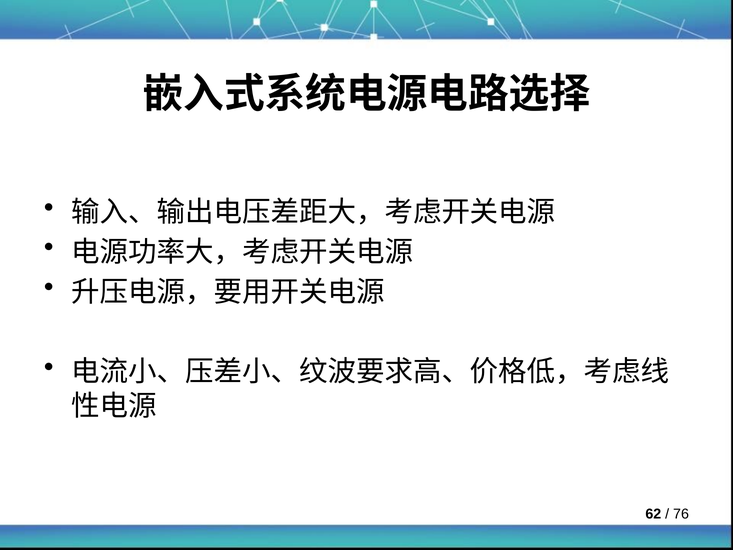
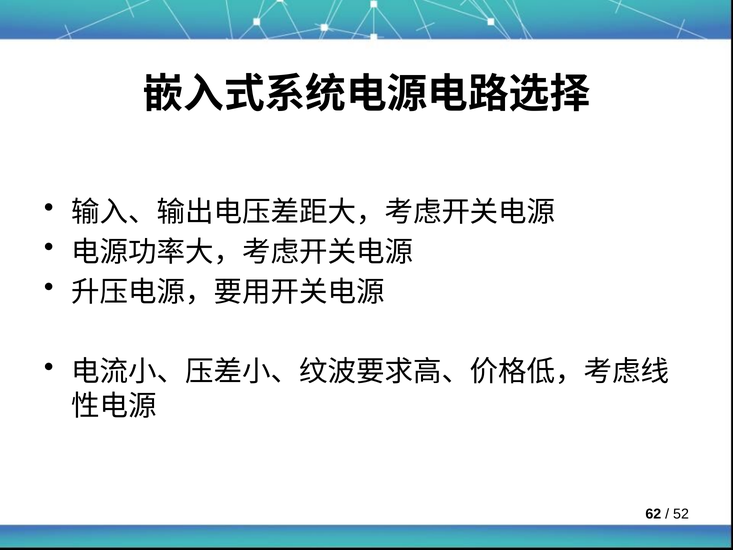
76: 76 -> 52
